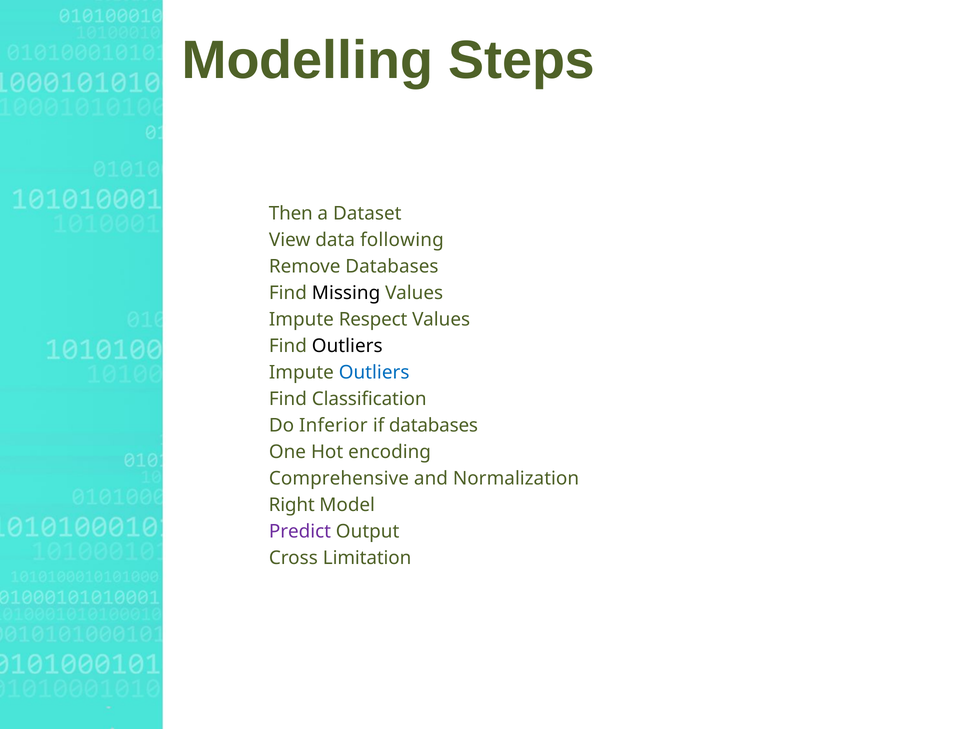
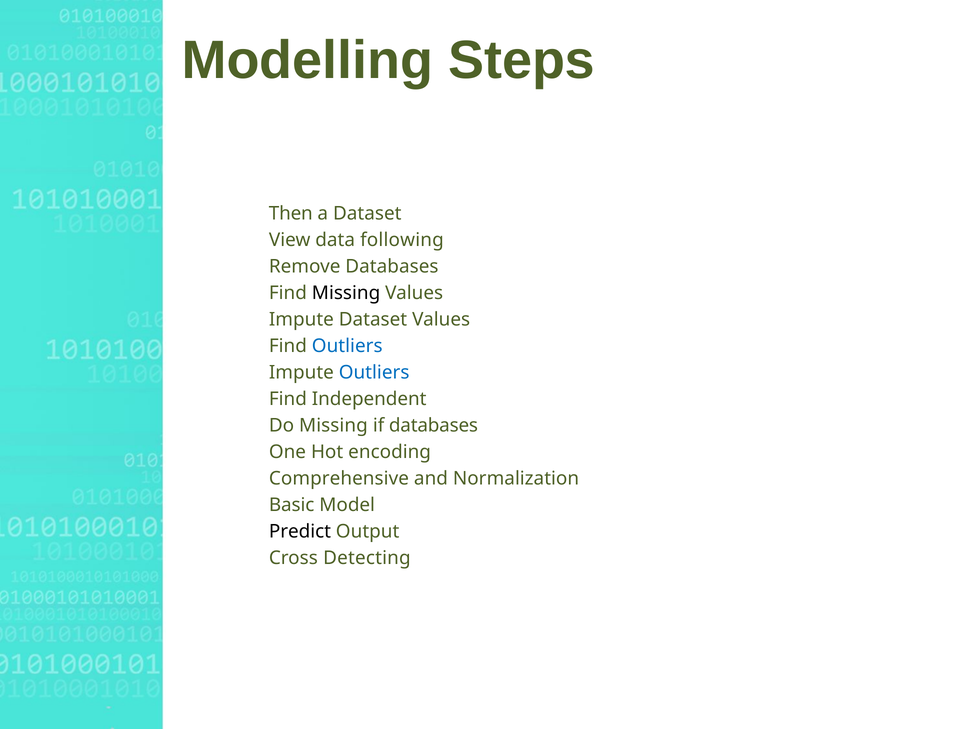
Impute Respect: Respect -> Dataset
Outliers at (347, 346) colour: black -> blue
Classification: Classification -> Independent
Do Inferior: Inferior -> Missing
Right: Right -> Basic
Predict colour: purple -> black
Limitation: Limitation -> Detecting
